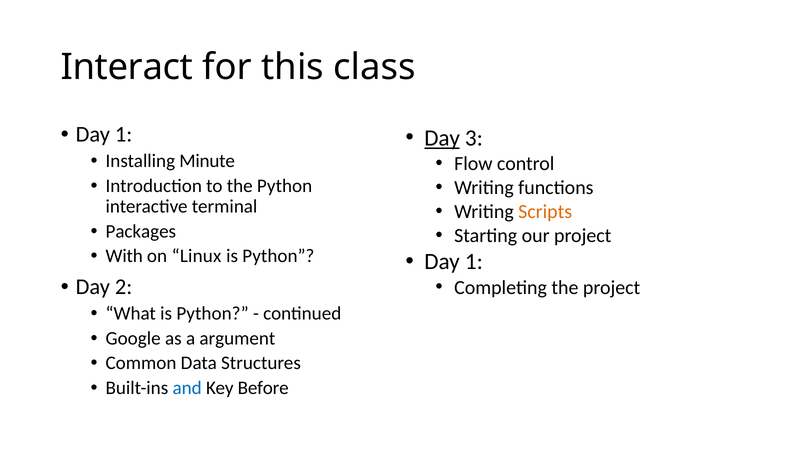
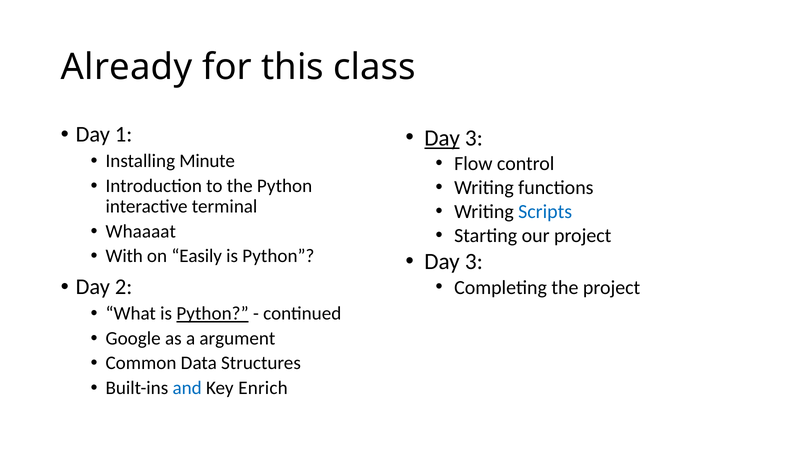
Interact: Interact -> Already
Scripts colour: orange -> blue
Packages: Packages -> Whaaaat
Linux: Linux -> Easily
1 at (474, 261): 1 -> 3
Python at (213, 313) underline: none -> present
Before: Before -> Enrich
